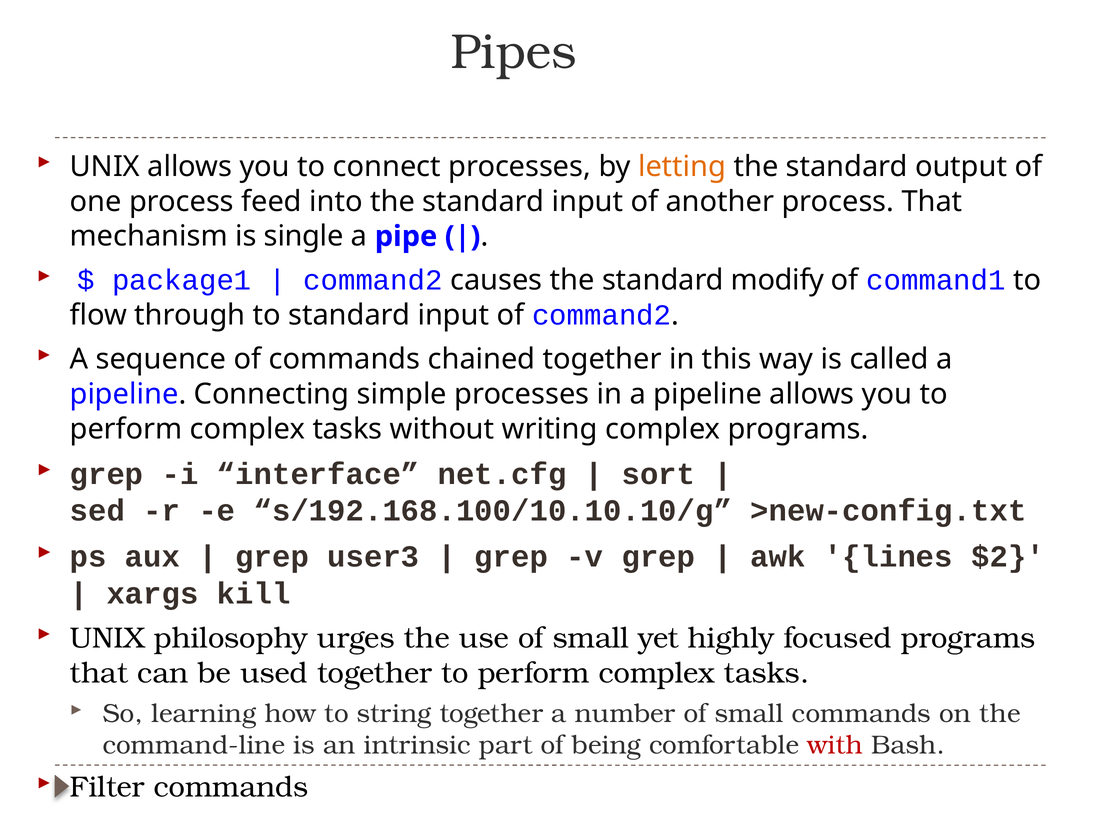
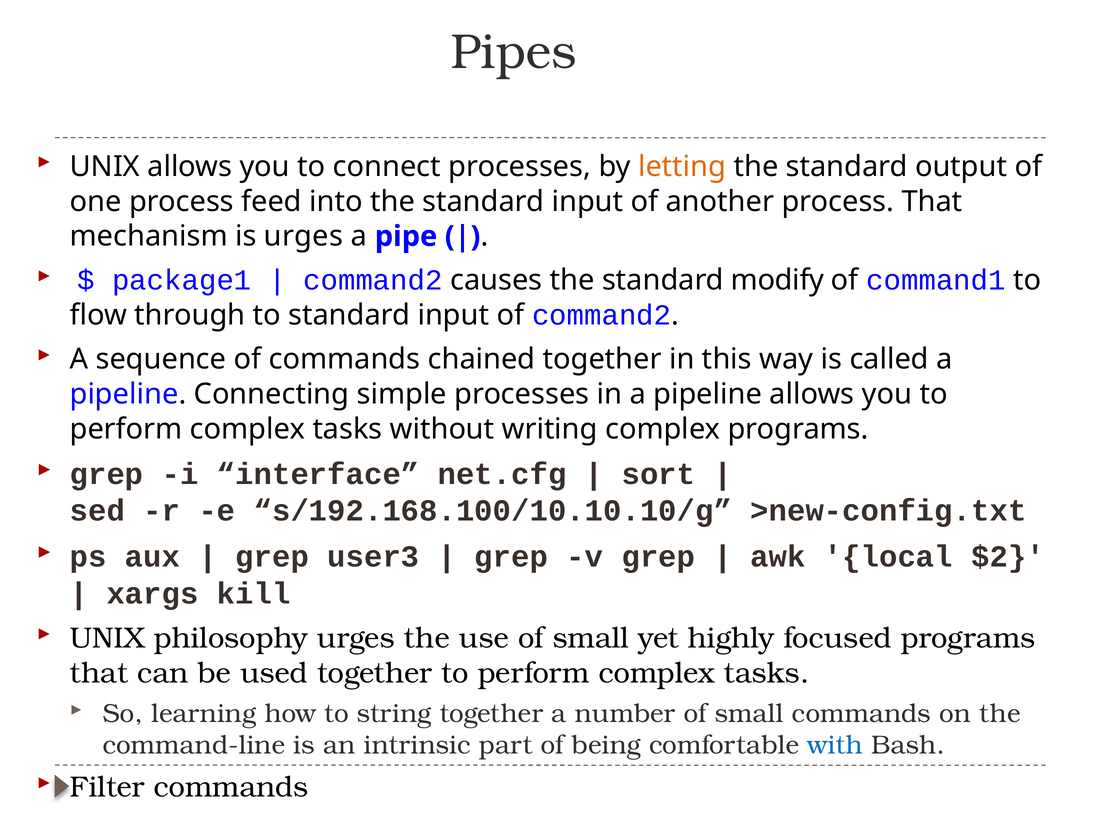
is single: single -> urges
lines: lines -> local
with colour: red -> blue
